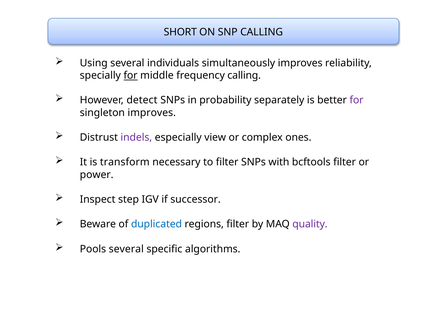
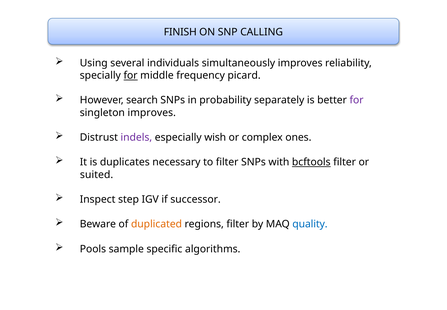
SHORT: SHORT -> FINISH
frequency calling: calling -> picard
detect: detect -> search
view: view -> wish
transform: transform -> duplicates
bcftools underline: none -> present
power: power -> suited
duplicated colour: blue -> orange
quality colour: purple -> blue
Pools several: several -> sample
